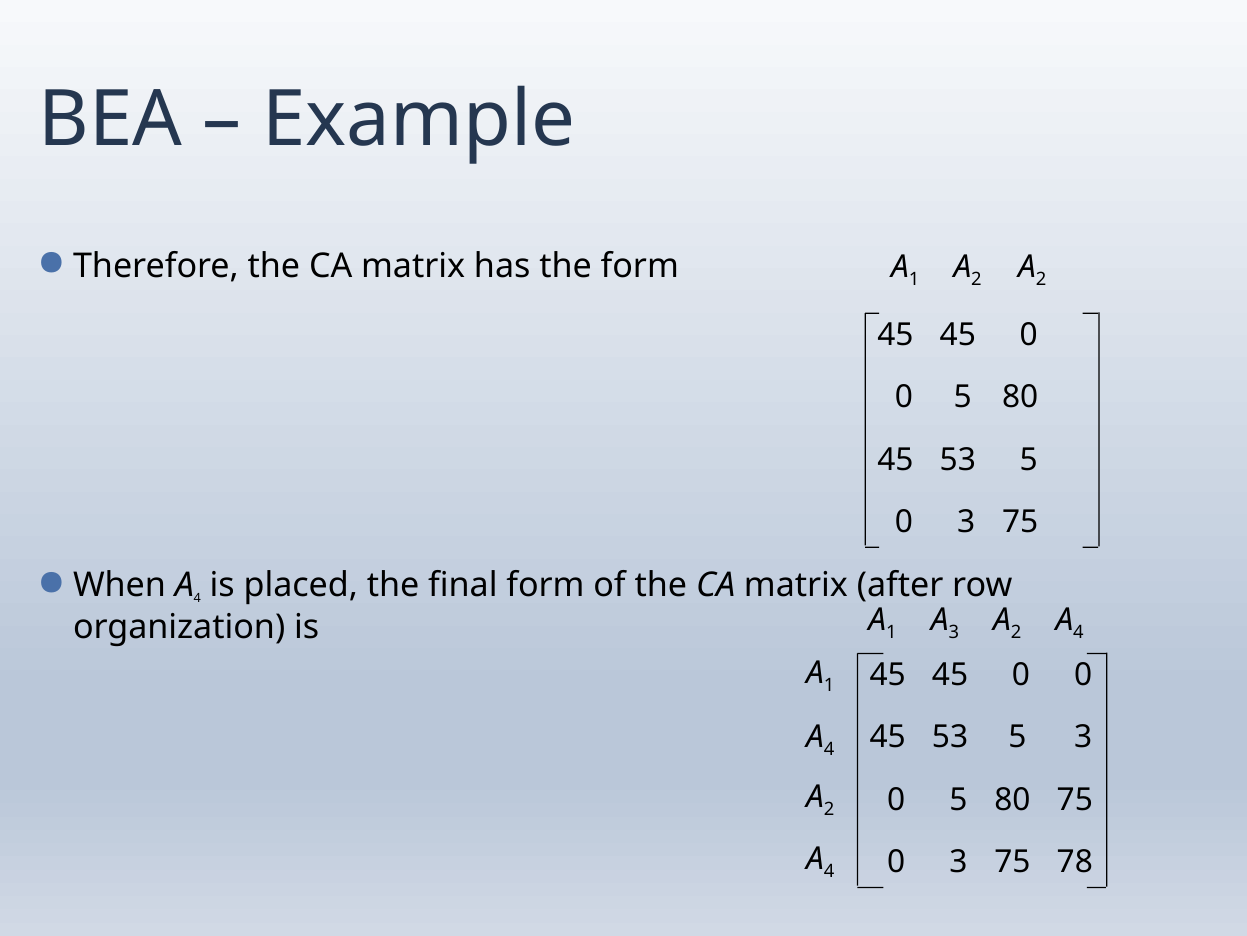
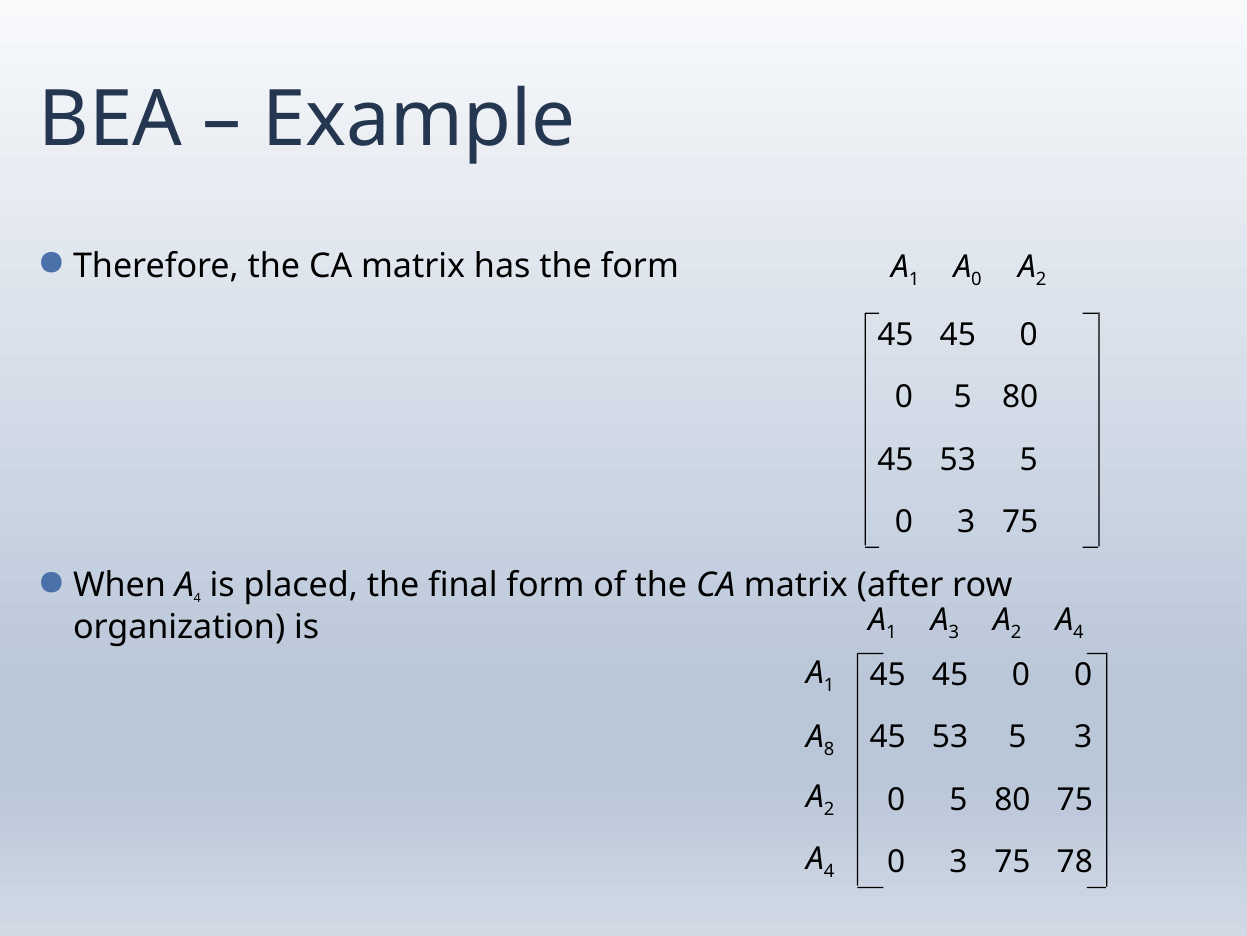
2 at (976, 279): 2 -> 0
4 at (829, 749): 4 -> 8
